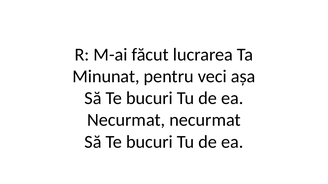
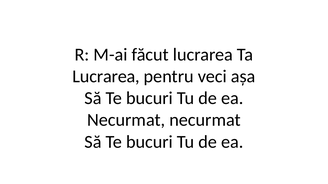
Minunat at (106, 77): Minunat -> Lucrarea
